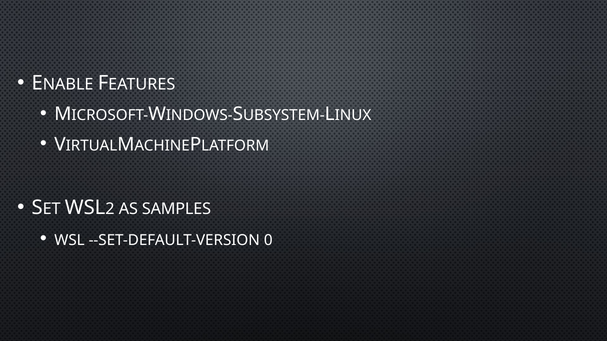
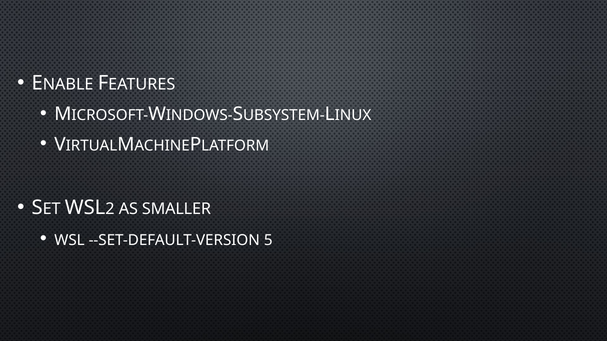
SAMPLES: SAMPLES -> SMALLER
0: 0 -> 5
